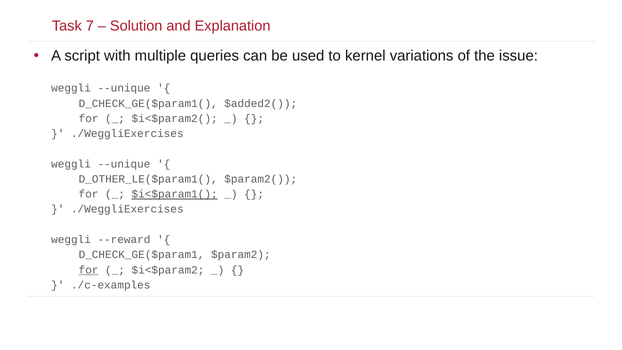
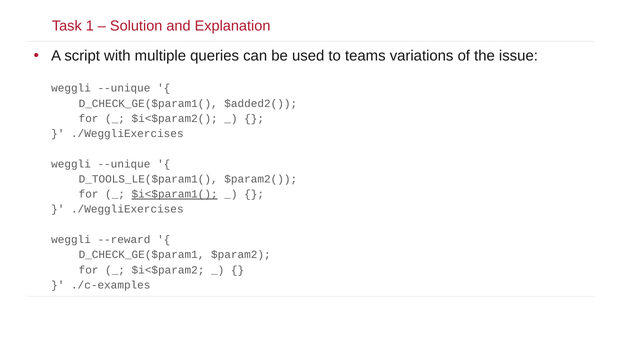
7: 7 -> 1
kernel: kernel -> teams
D_OTHER_LE($param1(: D_OTHER_LE($param1( -> D_TOOLS_LE($param1(
for at (89, 270) underline: present -> none
